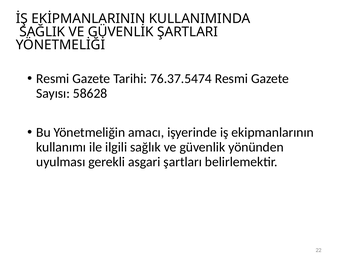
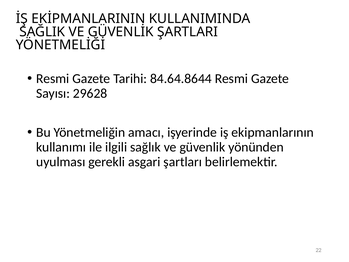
76.37.5474: 76.37.5474 -> 84.64.8644
58628: 58628 -> 29628
